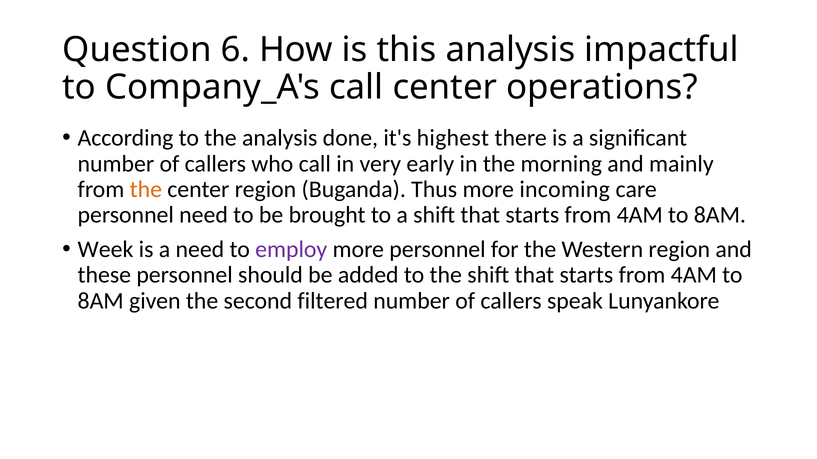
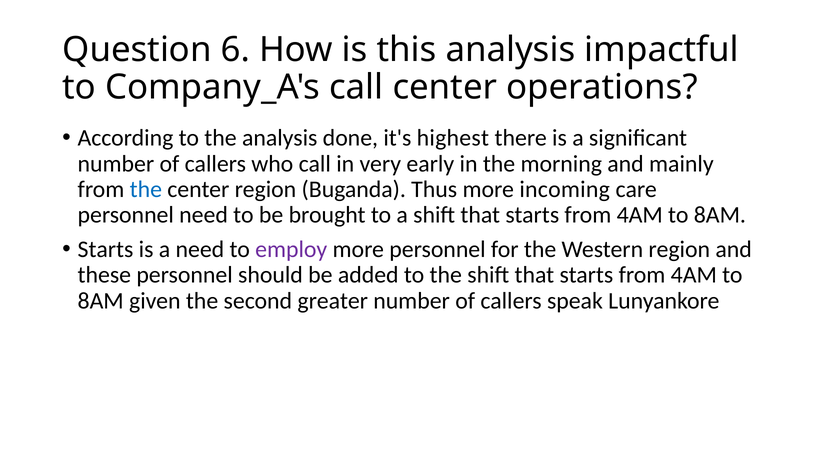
the at (146, 190) colour: orange -> blue
Week at (105, 250): Week -> Starts
filtered: filtered -> greater
